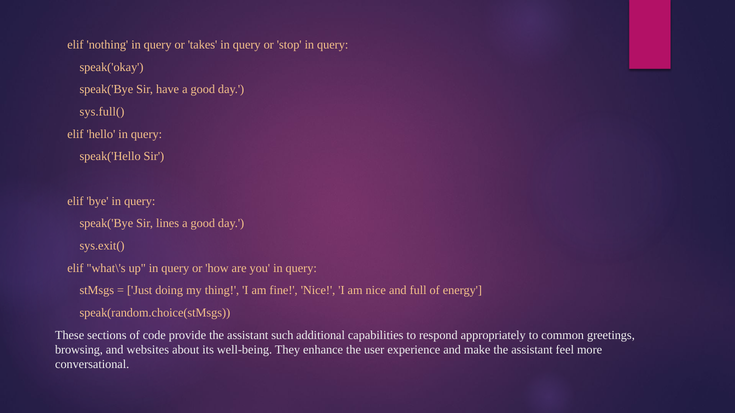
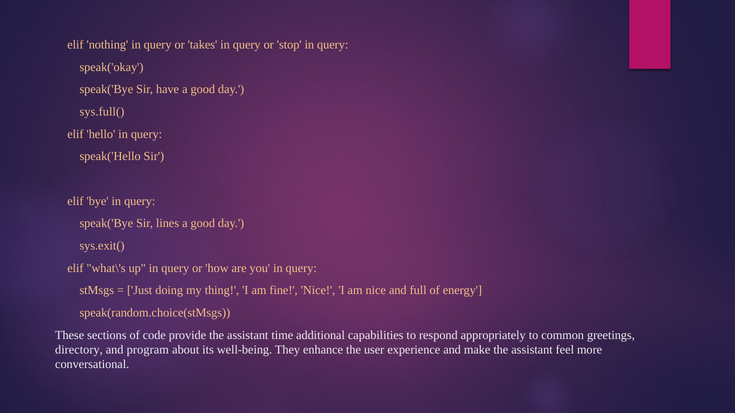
such: such -> time
browsing: browsing -> directory
websites: websites -> program
